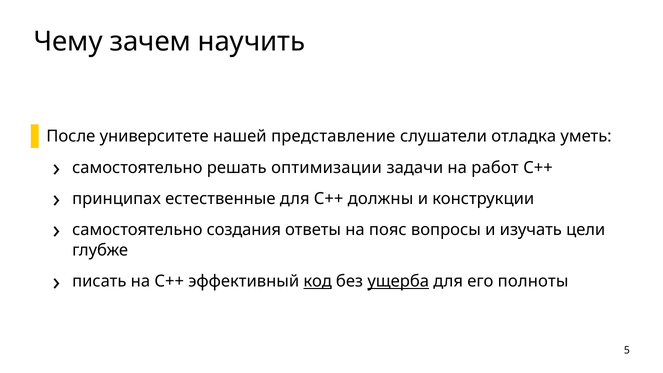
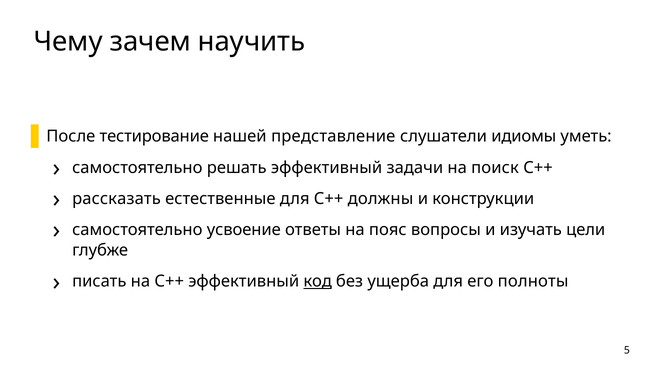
университете: университете -> тестирование
отладка: отладка -> идиомы
решать оптимизации: оптимизации -> эффективный
работ: работ -> поиск
принципах: принципах -> рассказать
создания: создания -> усвоение
ущерба underline: present -> none
